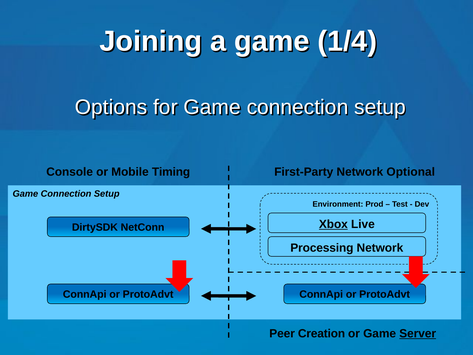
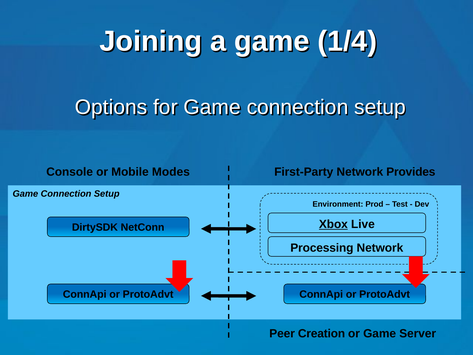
Timing: Timing -> Modes
Optional: Optional -> Provides
Server underline: present -> none
